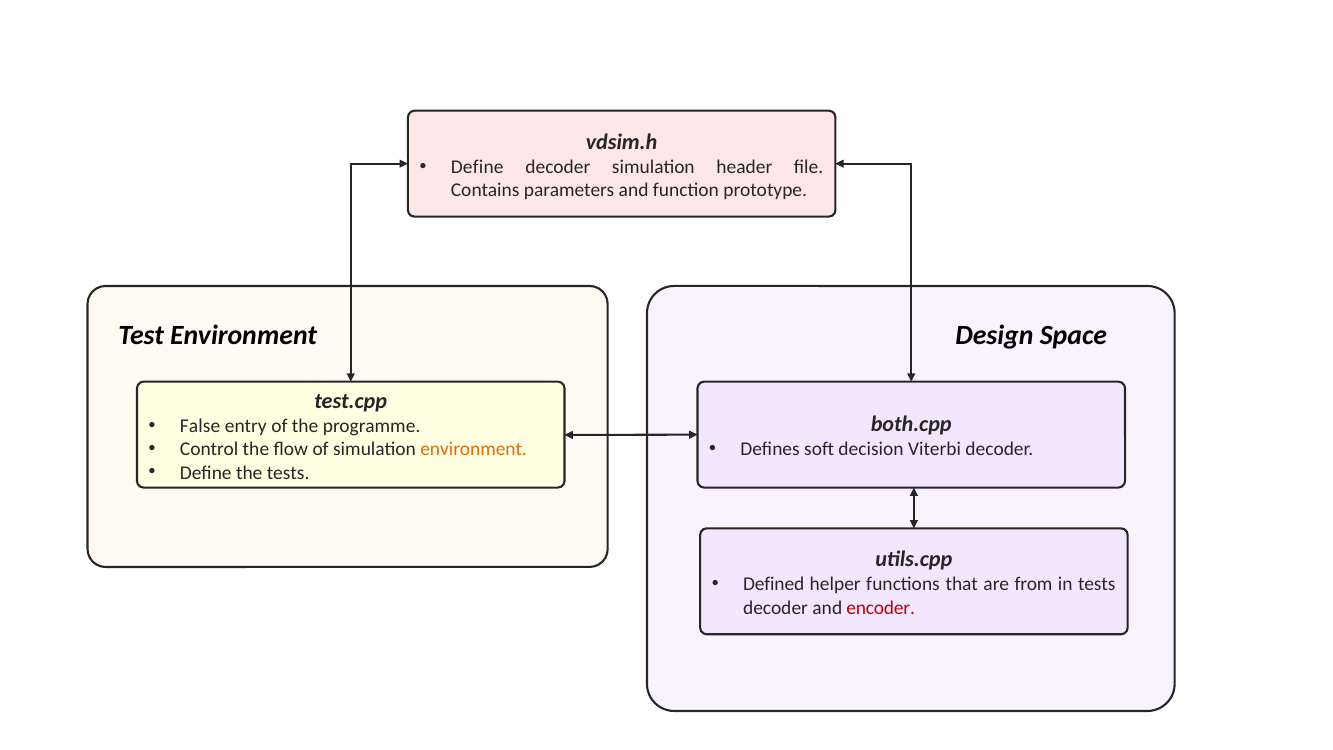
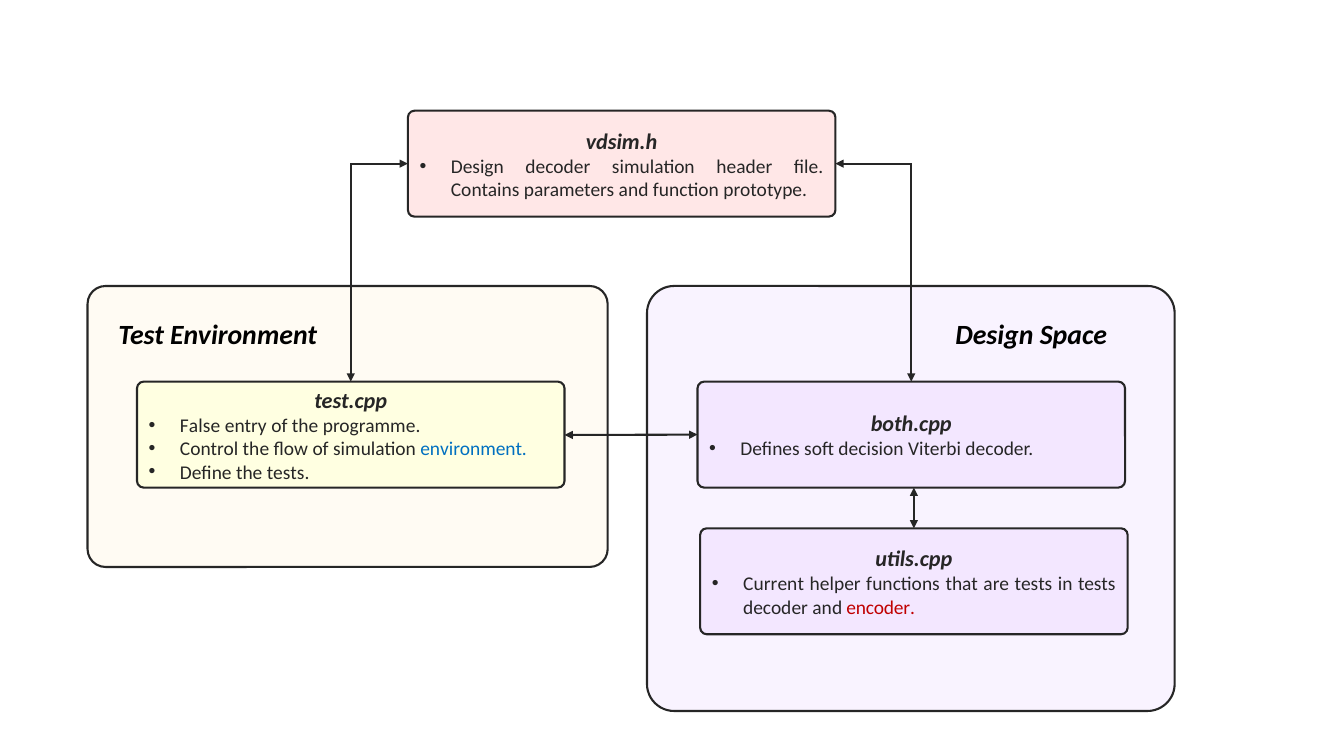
Define at (477, 167): Define -> Design
environment at (474, 449) colour: orange -> blue
Defined: Defined -> Current
are from: from -> tests
